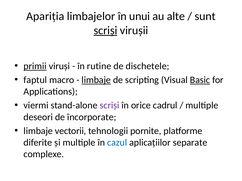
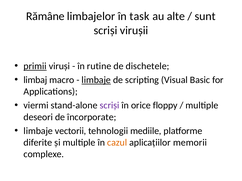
Apariția: Apariția -> Rămâne
unui: unui -> task
scriși at (105, 30) underline: present -> none
faptul: faptul -> limbaj
Basic underline: present -> none
cadrul: cadrul -> floppy
pornite: pornite -> mediile
cazul colour: blue -> orange
separate: separate -> memorii
